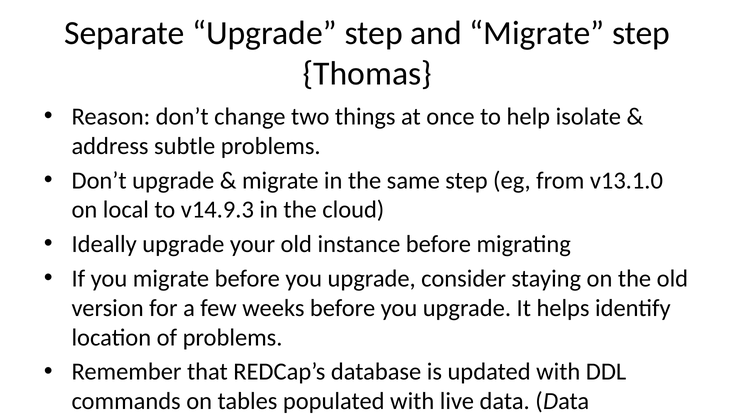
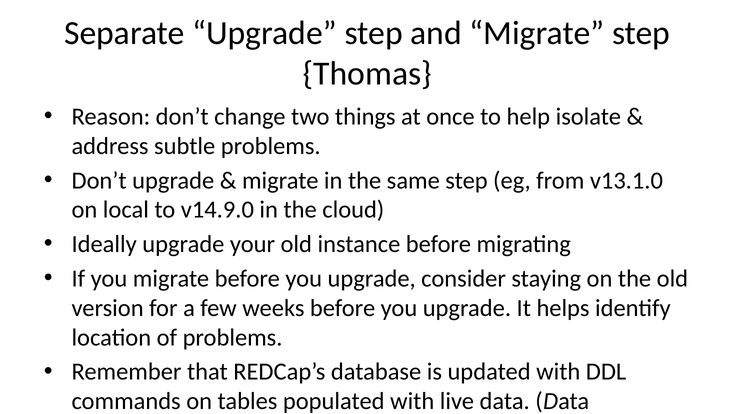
v14.9.3: v14.9.3 -> v14.9.0
